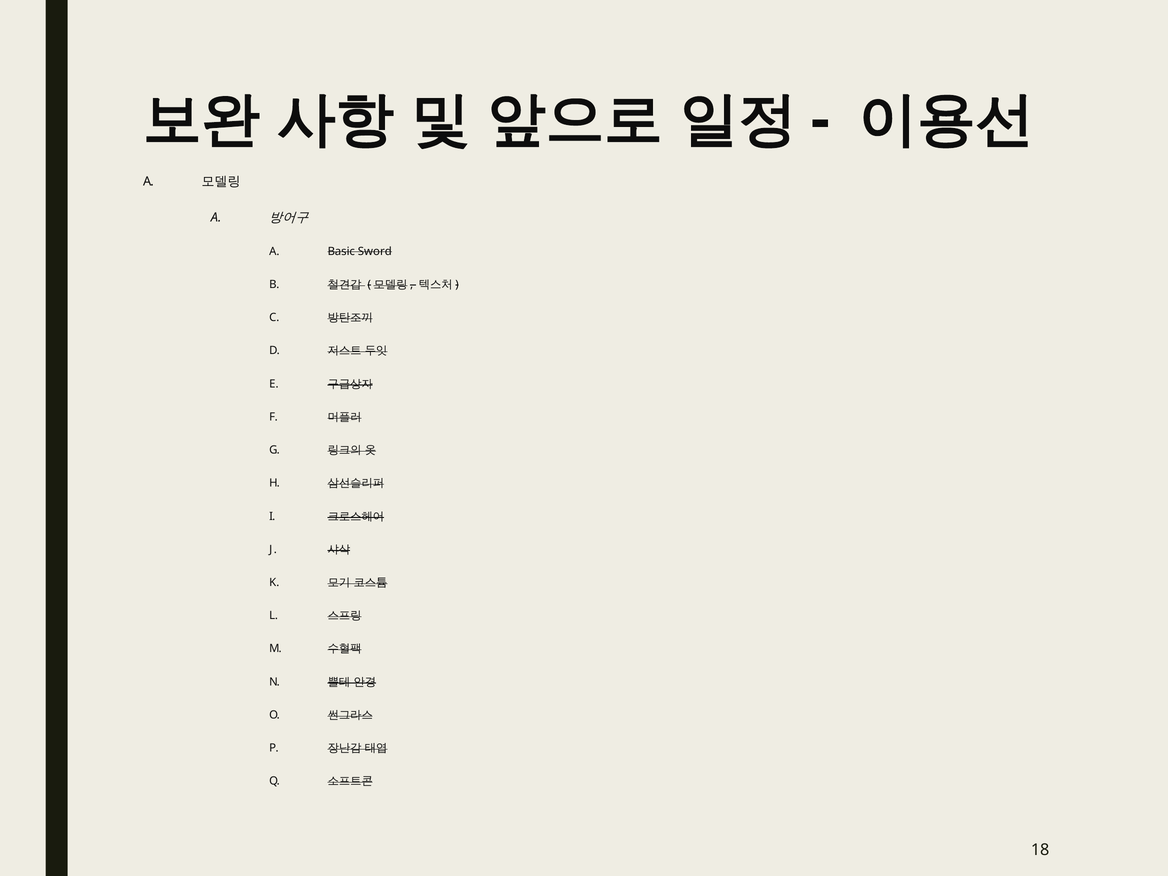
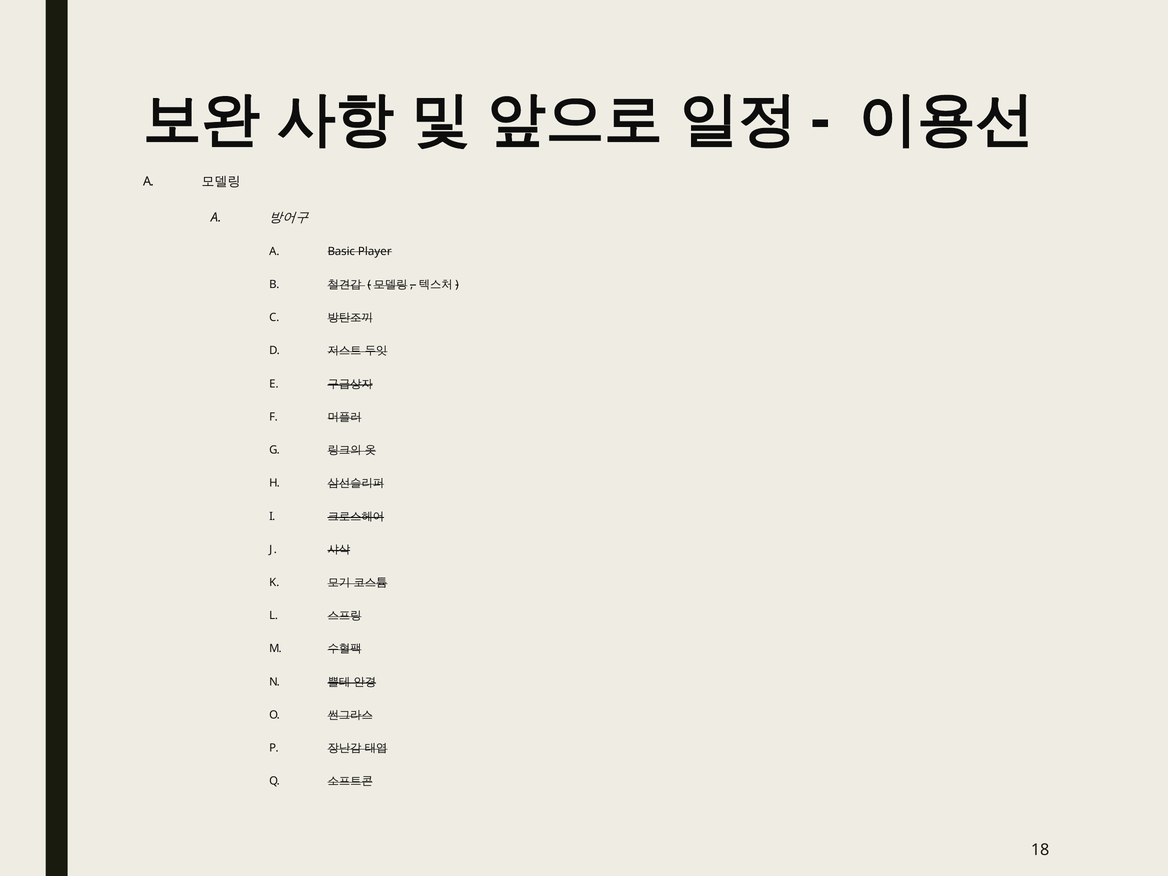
Sword: Sword -> Player
